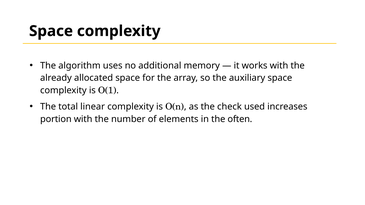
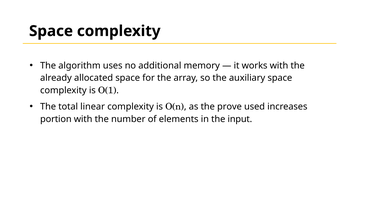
check: check -> prove
often: often -> input
